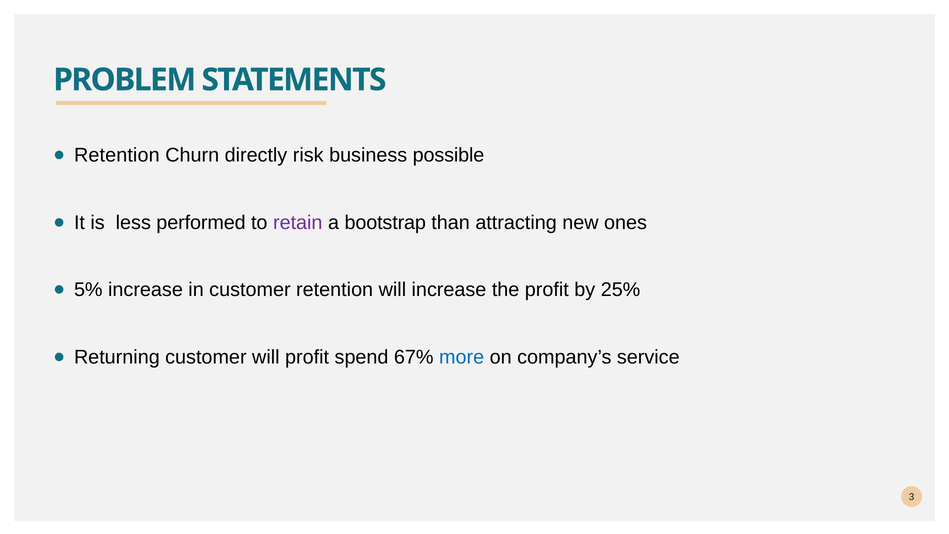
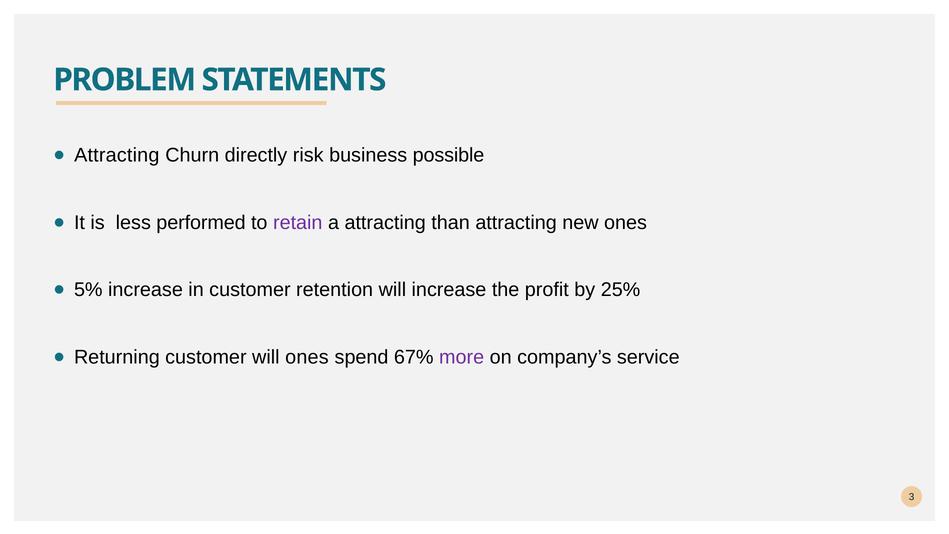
Retention at (117, 155): Retention -> Attracting
a bootstrap: bootstrap -> attracting
will profit: profit -> ones
more colour: blue -> purple
